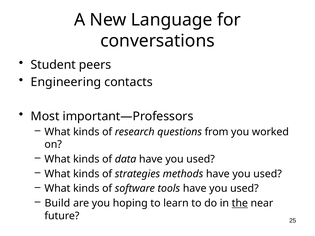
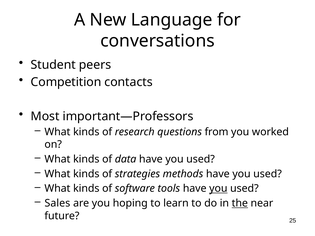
Engineering: Engineering -> Competition
you at (218, 189) underline: none -> present
Build: Build -> Sales
